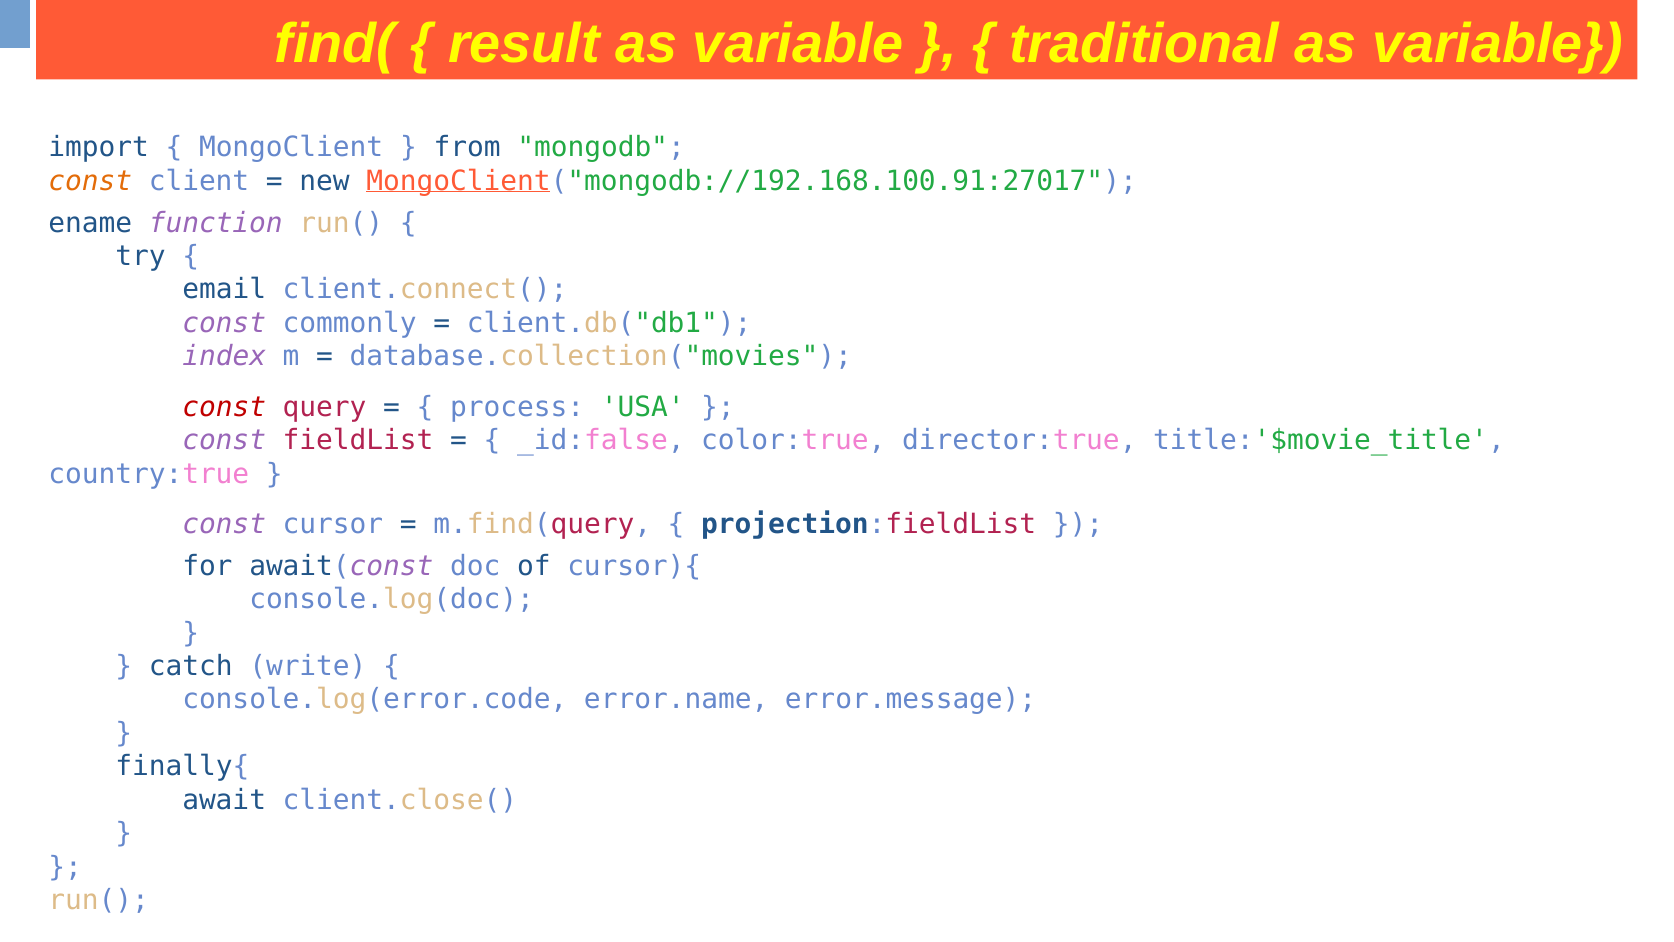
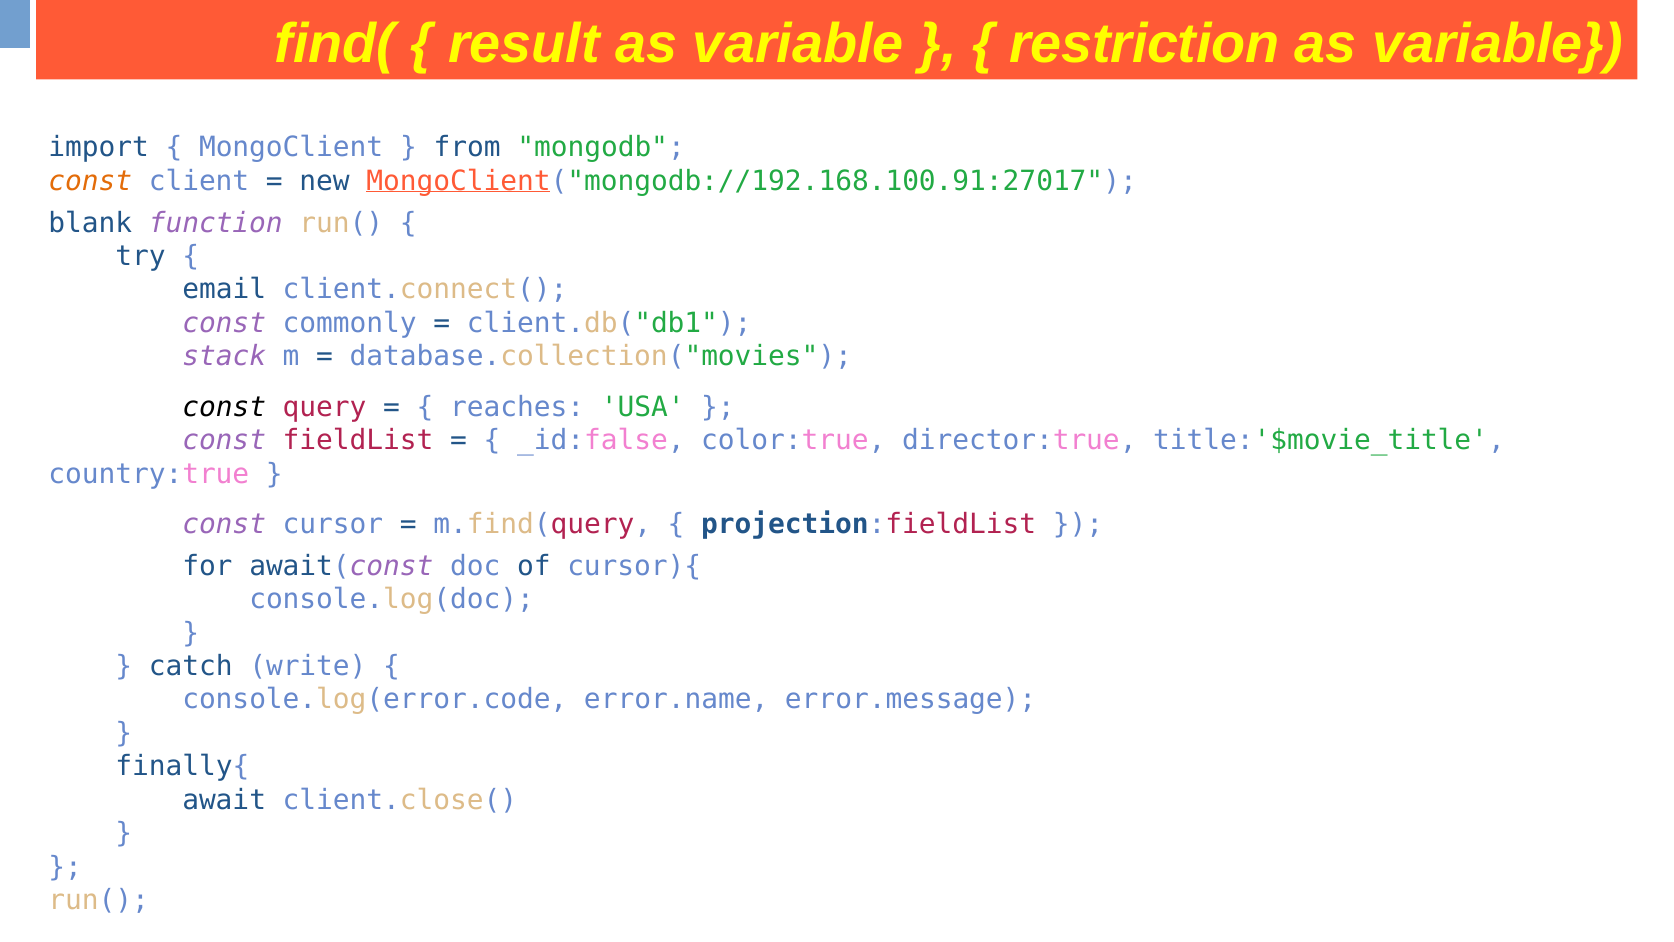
traditional: traditional -> restriction
ename: ename -> blank
index: index -> stack
const at (224, 407) colour: red -> black
process: process -> reaches
